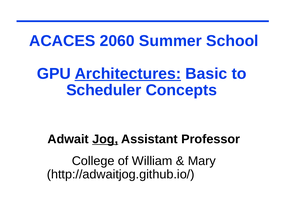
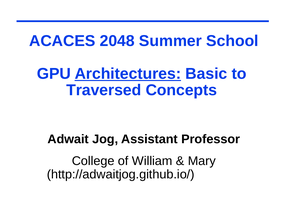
2060: 2060 -> 2048
Scheduler: Scheduler -> Traversed
Jog underline: present -> none
